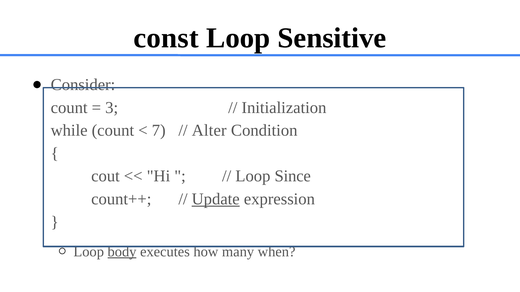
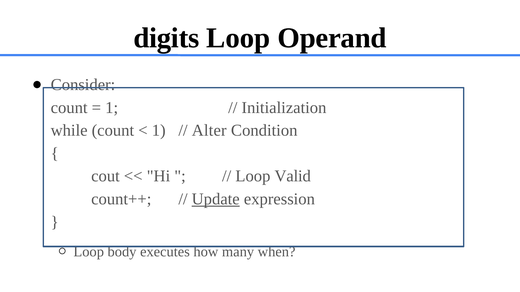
const: const -> digits
Sensitive: Sensitive -> Operand
3 at (112, 108): 3 -> 1
7 at (159, 131): 7 -> 1
Since: Since -> Valid
body underline: present -> none
